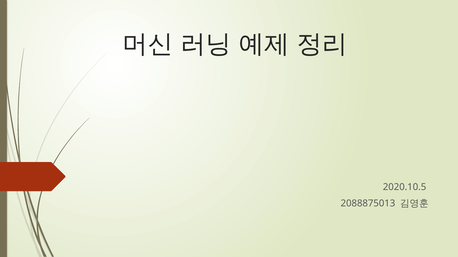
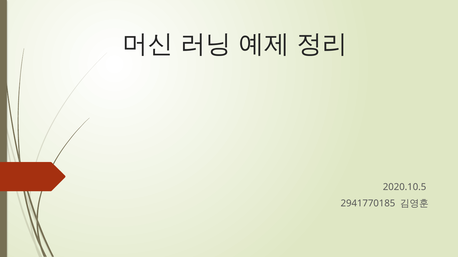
2088875013: 2088875013 -> 2941770185
